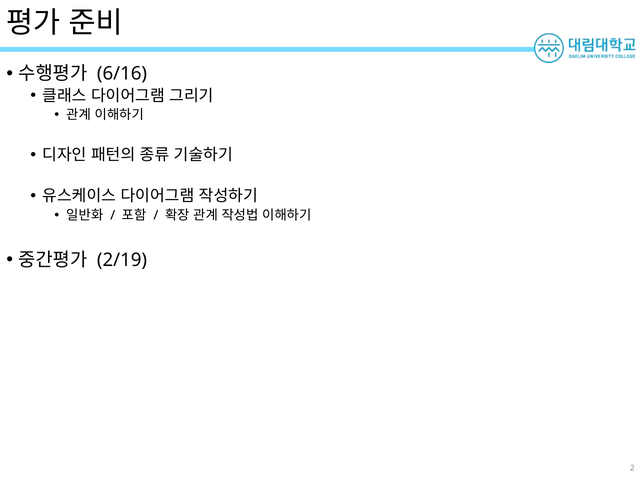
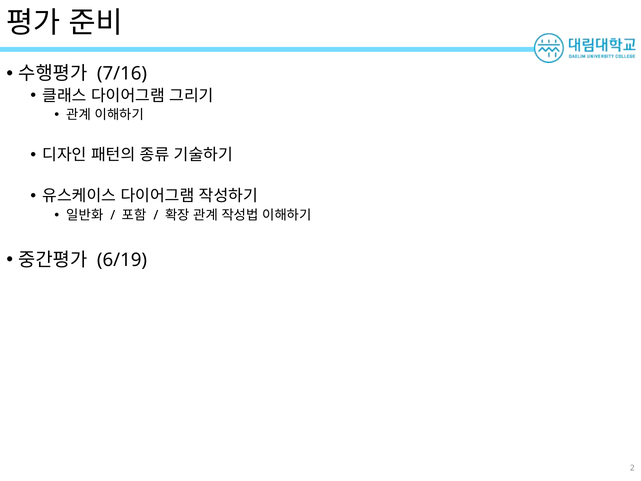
6/16: 6/16 -> 7/16
2/19: 2/19 -> 6/19
